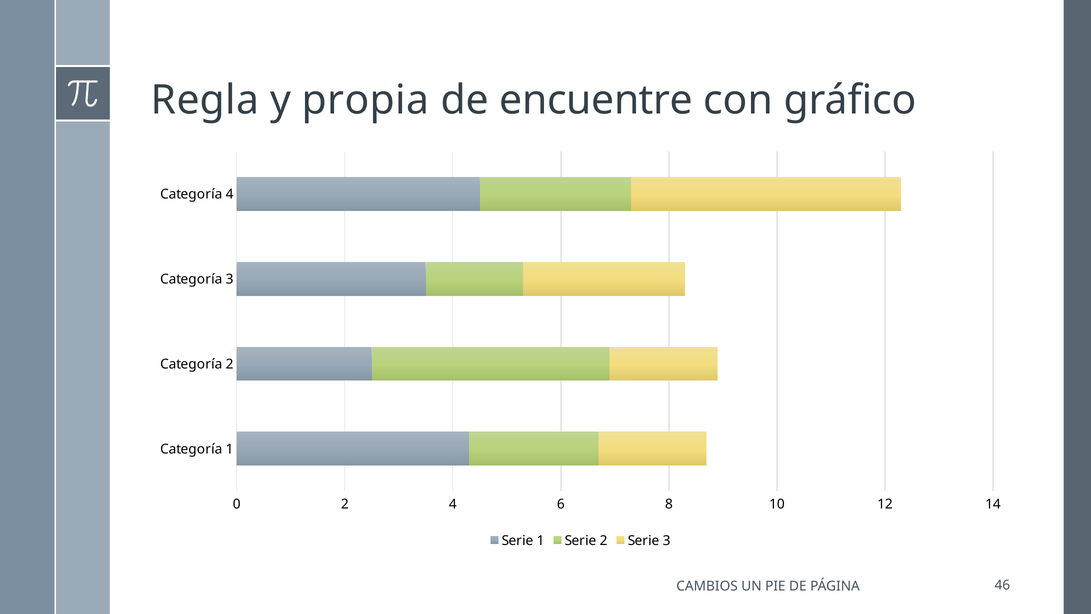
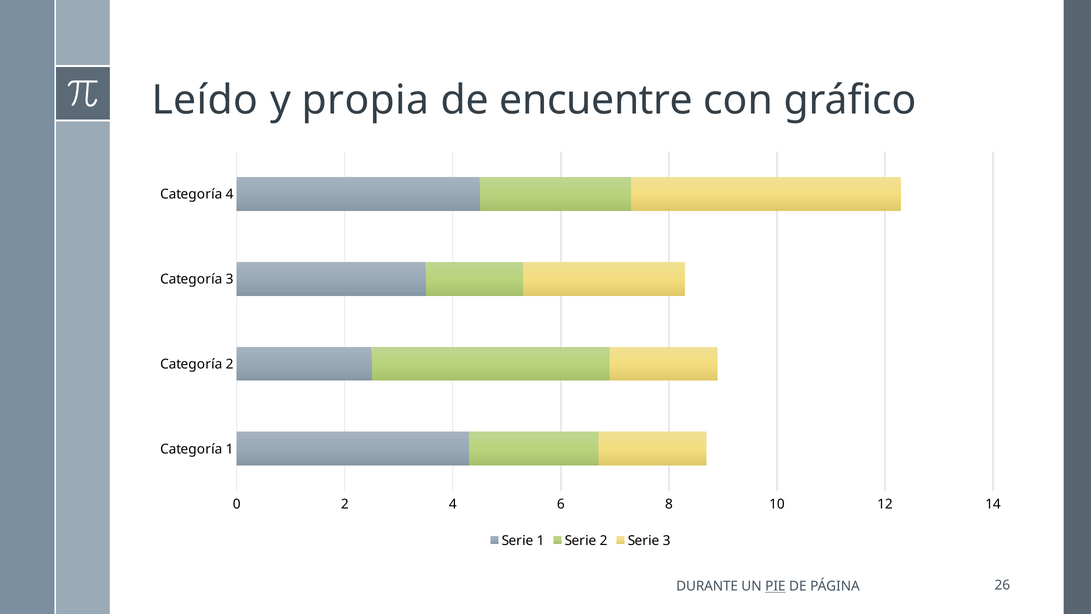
Regla: Regla -> Leído
CAMBIOS: CAMBIOS -> DURANTE
PIE underline: none -> present
46: 46 -> 26
